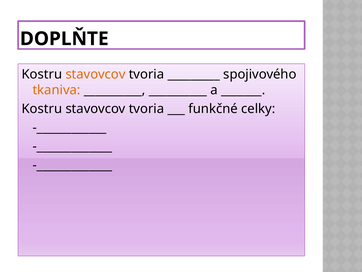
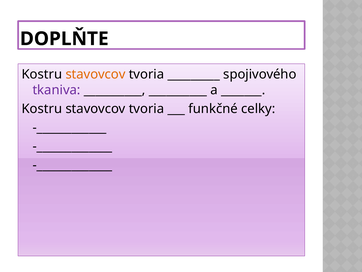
tkaniva colour: orange -> purple
